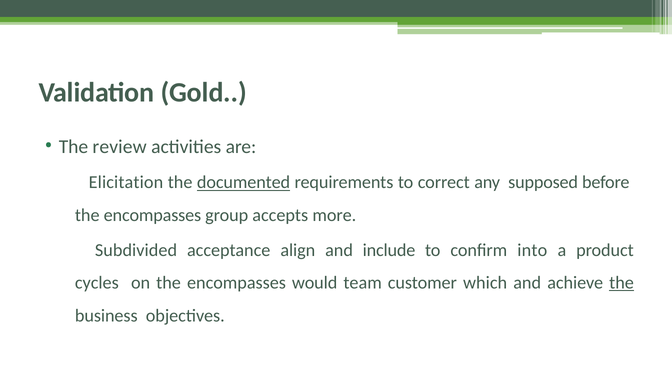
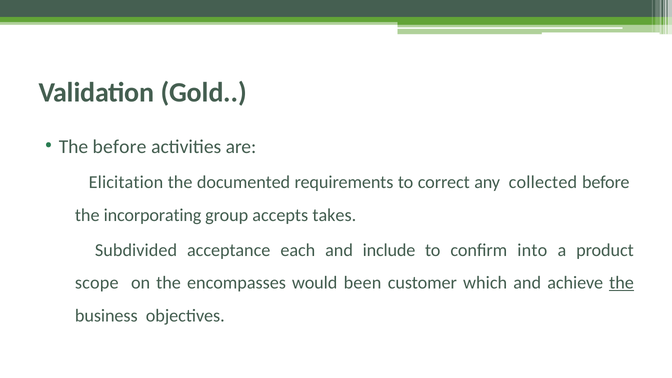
The review: review -> before
documented underline: present -> none
supposed: supposed -> collected
encompasses at (152, 215): encompasses -> incorporating
more: more -> takes
align: align -> each
cycles: cycles -> scope
team: team -> been
